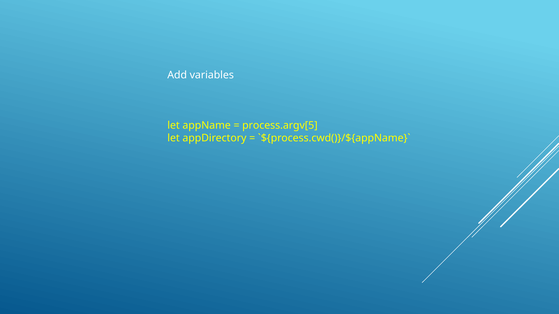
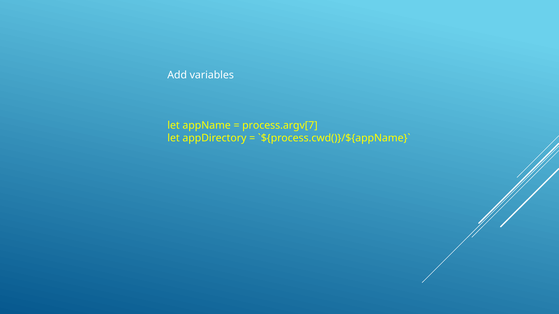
process.argv[5: process.argv[5 -> process.argv[7
